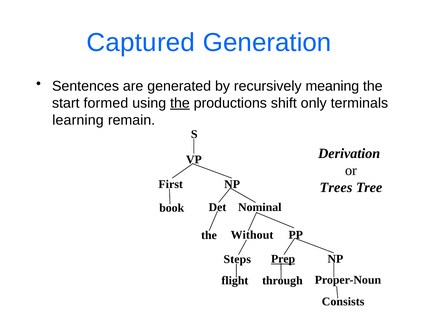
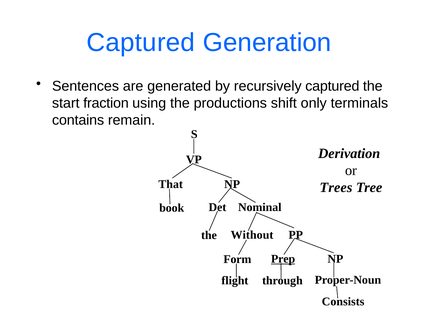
recursively meaning: meaning -> captured
formed: formed -> fraction
the at (180, 103) underline: present -> none
learning: learning -> contains
First: First -> That
Steps: Steps -> Form
